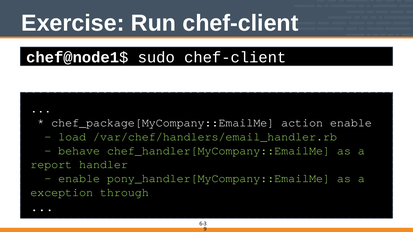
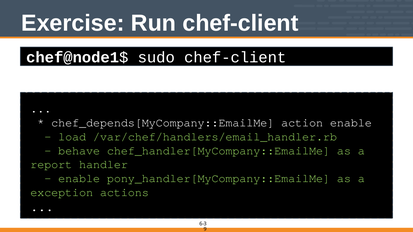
chef_package[MyCompany::EmailMe: chef_package[MyCompany::EmailMe -> chef_depends[MyCompany::EmailMe
through: through -> actions
